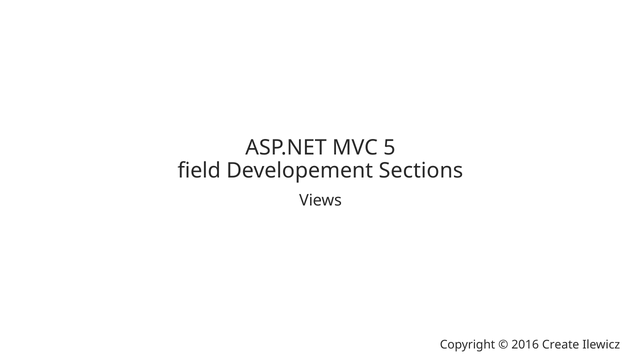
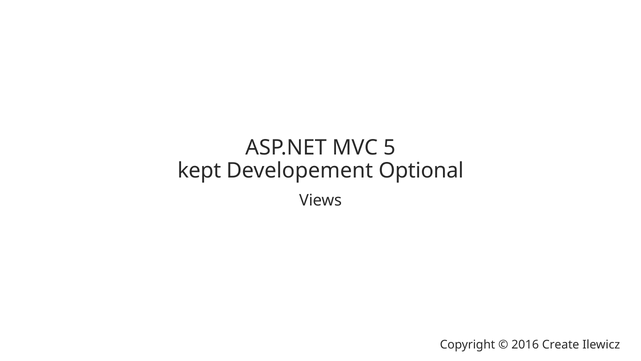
field: field -> kept
Sections: Sections -> Optional
